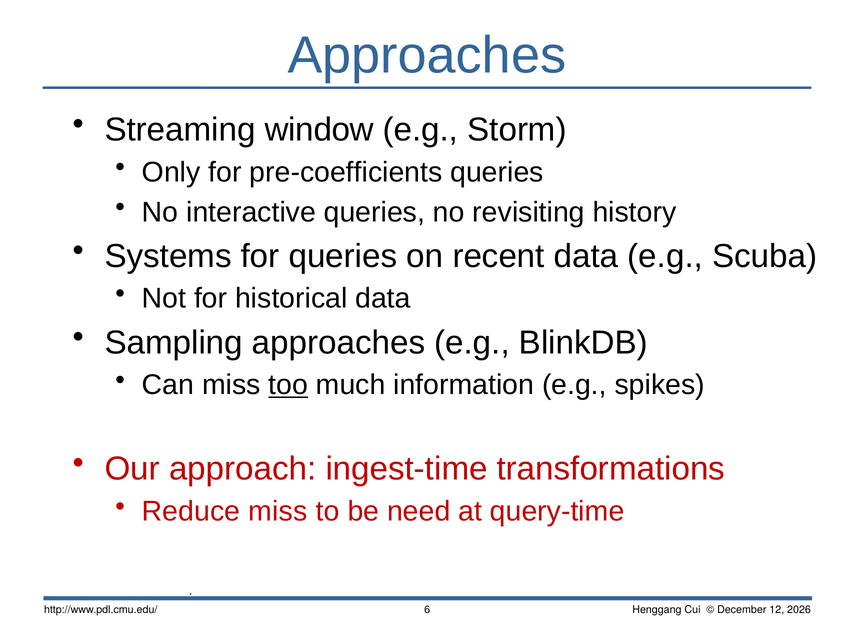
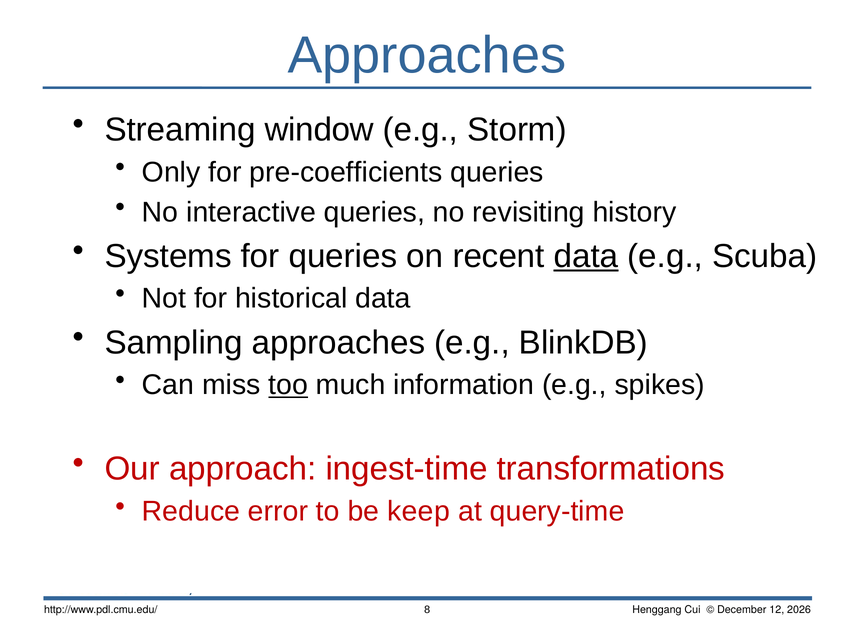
data at (586, 256) underline: none -> present
Reduce miss: miss -> error
need: need -> keep
6: 6 -> 8
